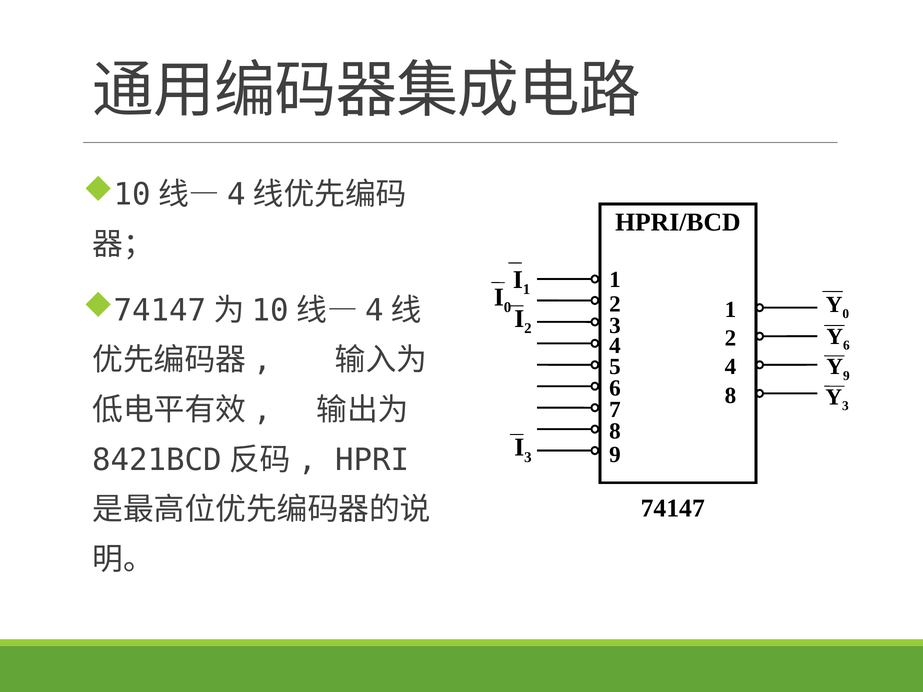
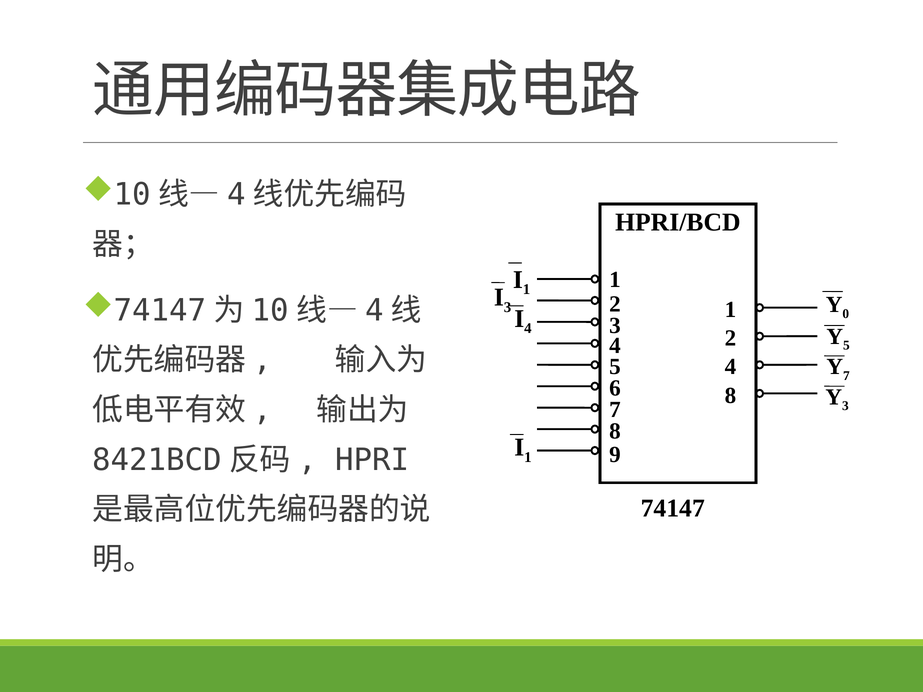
0 at (508, 307): 0 -> 3
2 at (528, 329): 2 -> 4
6 at (846, 346): 6 -> 5
9 at (846, 376): 9 -> 7
3 at (528, 457): 3 -> 1
